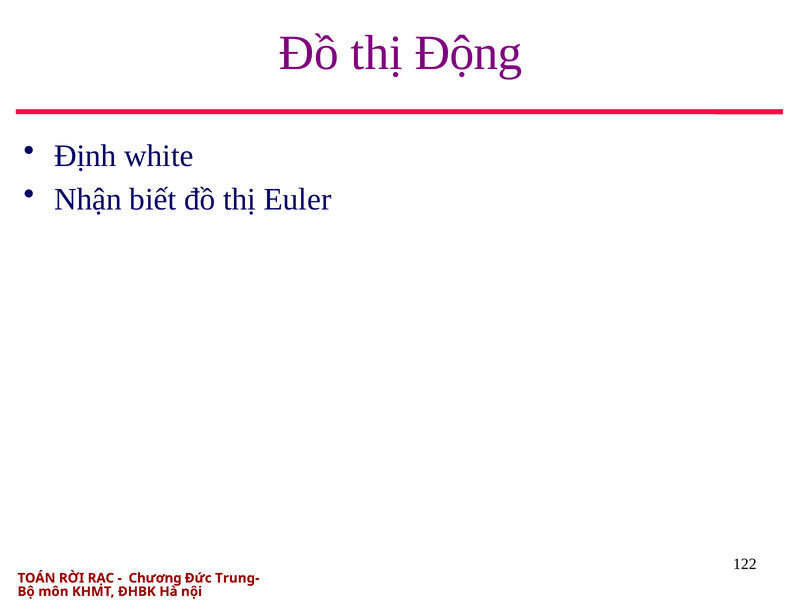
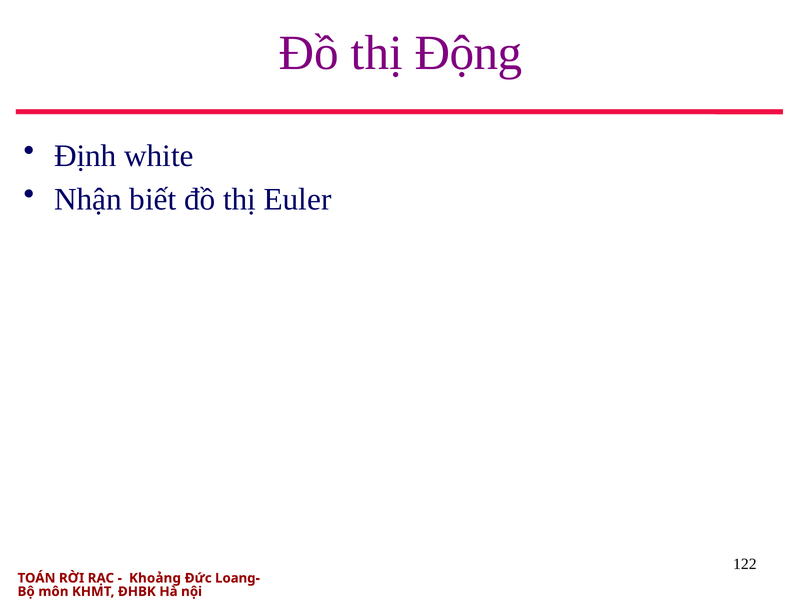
Chương: Chương -> Khoảng
Trung-: Trung- -> Loang-
